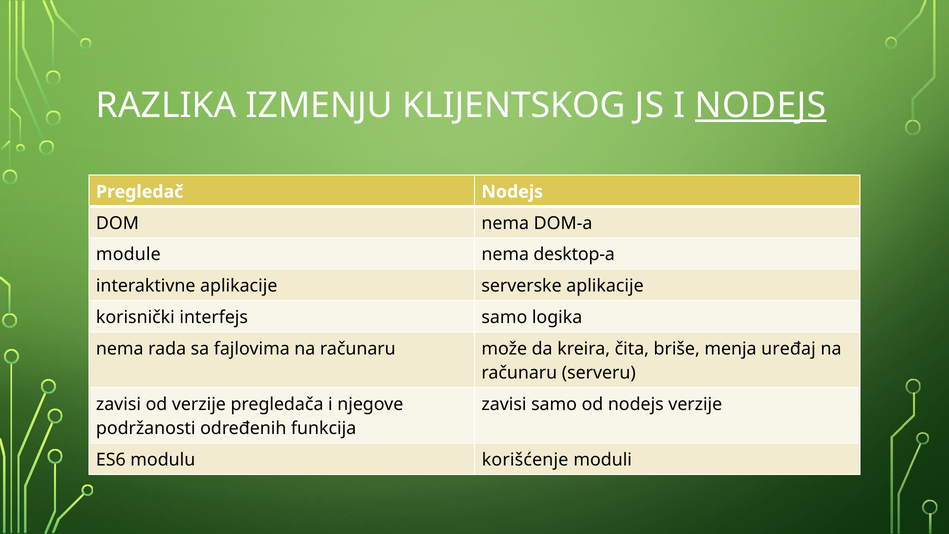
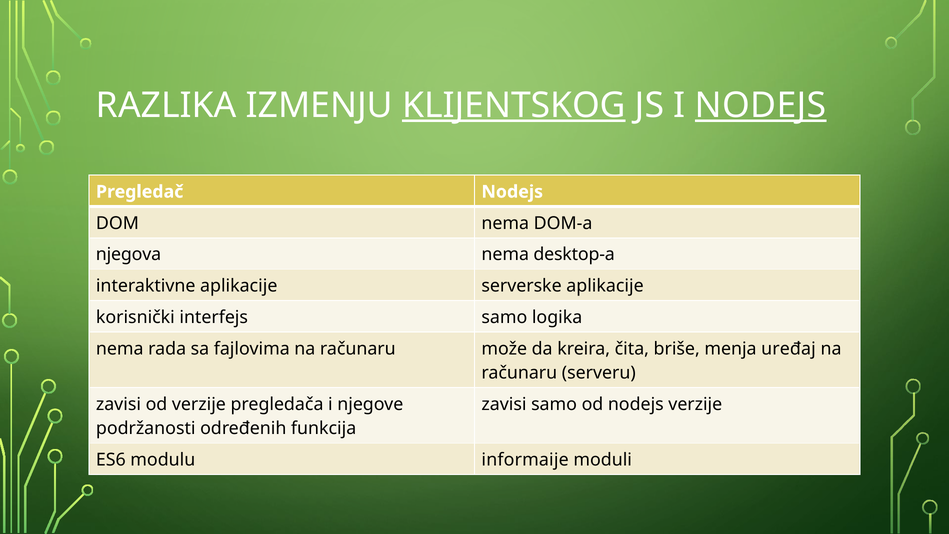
KLIJENTSKOG underline: none -> present
module: module -> njegova
korišćenje: korišćenje -> informaije
